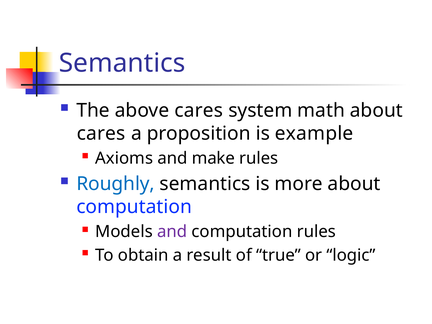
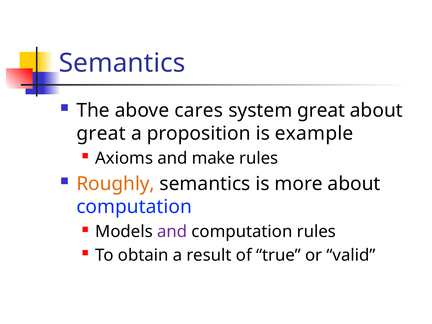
system math: math -> great
cares at (101, 133): cares -> great
Roughly colour: blue -> orange
logic: logic -> valid
